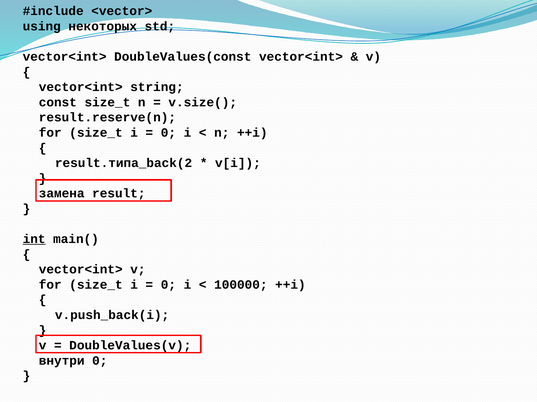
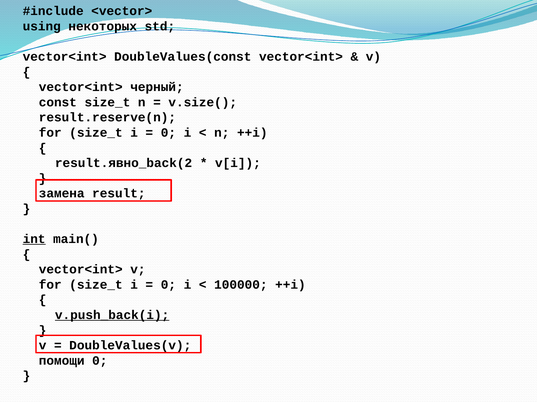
string: string -> черный
result.типа_back(2: result.типа_back(2 -> result.явно_back(2
v.push_back(i underline: none -> present
внутри: внутри -> помощи
